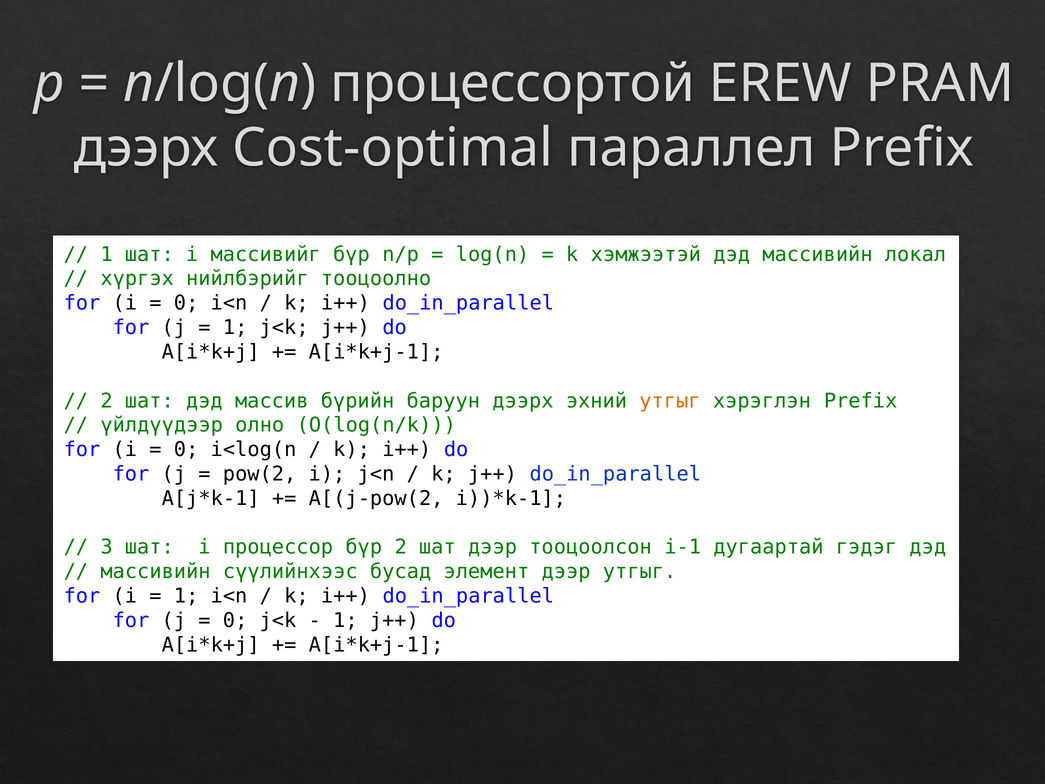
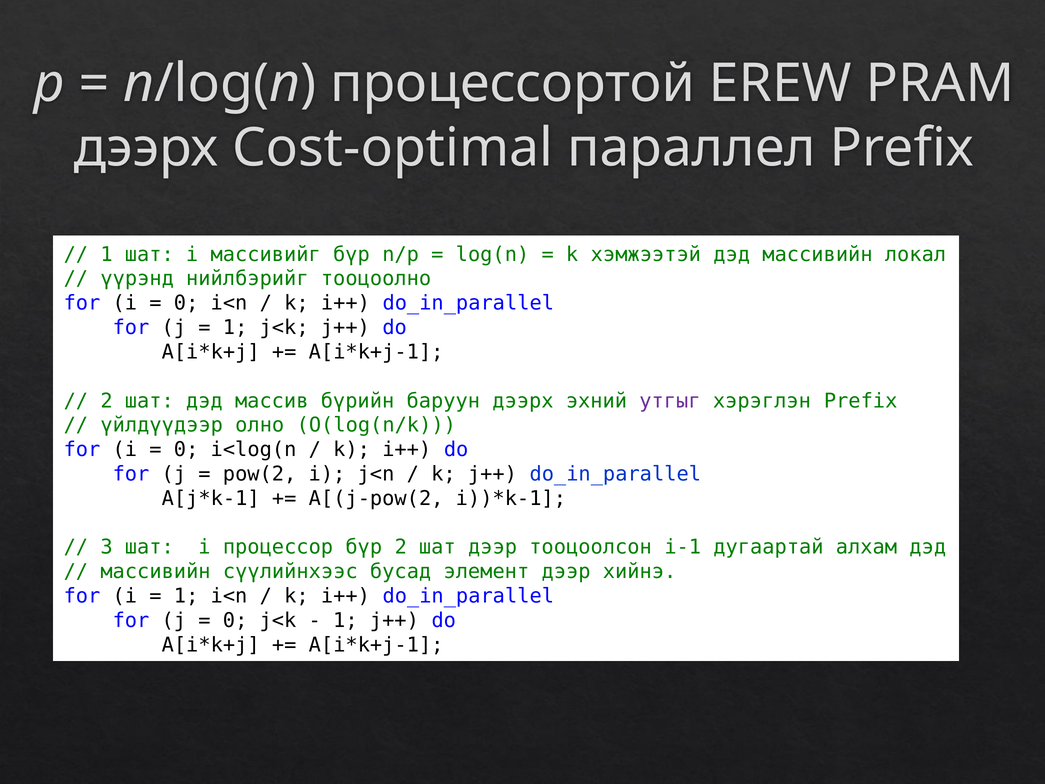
хүргэх: хүргэх -> үүрэнд
утгыг at (670, 401) colour: orange -> purple
гэдэг: гэдэг -> алхам
дээр утгыг: утгыг -> хийнэ
